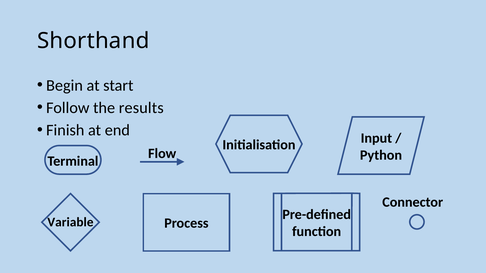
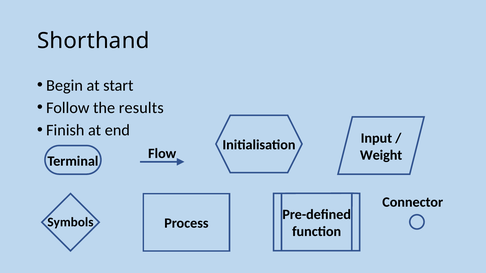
Python: Python -> Weight
Variable: Variable -> Symbols
